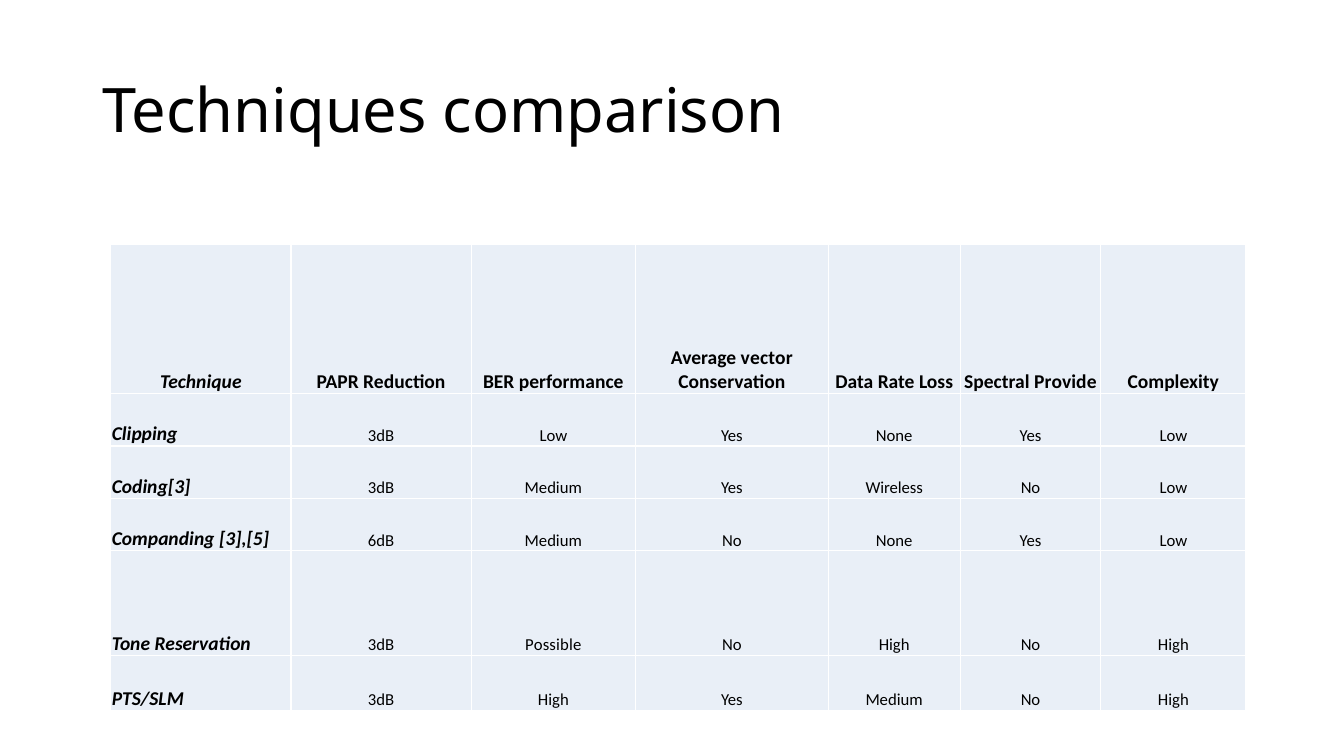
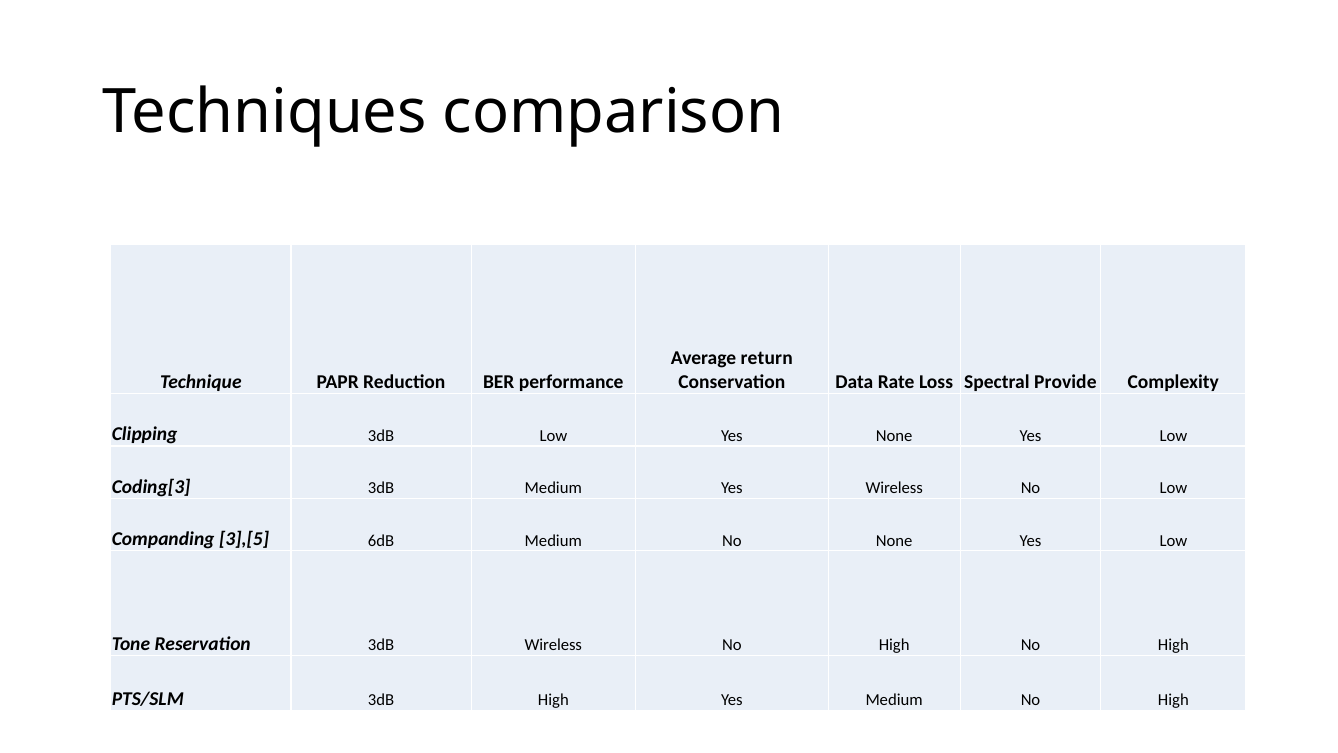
vector: vector -> return
3dB Possible: Possible -> Wireless
